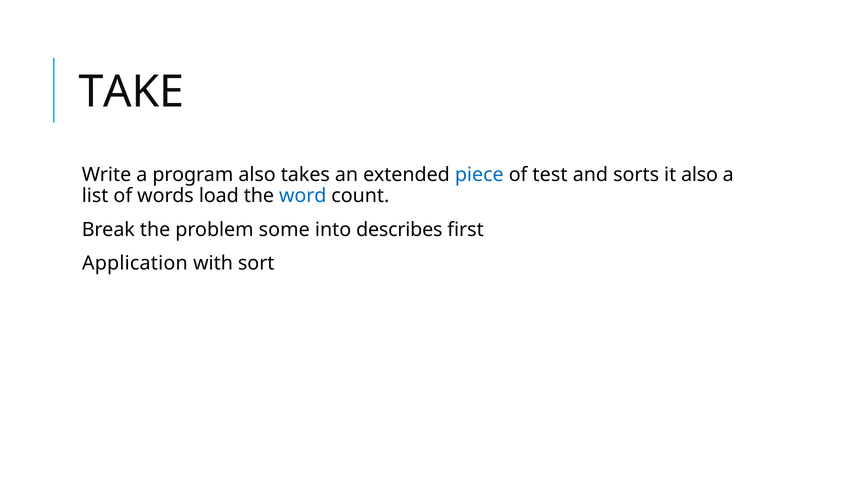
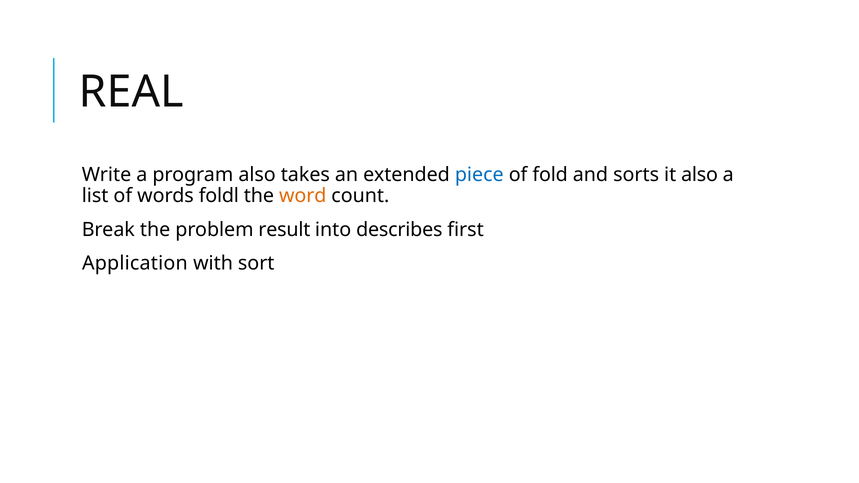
TAKE: TAKE -> REAL
test: test -> fold
load: load -> foldl
word colour: blue -> orange
some: some -> result
